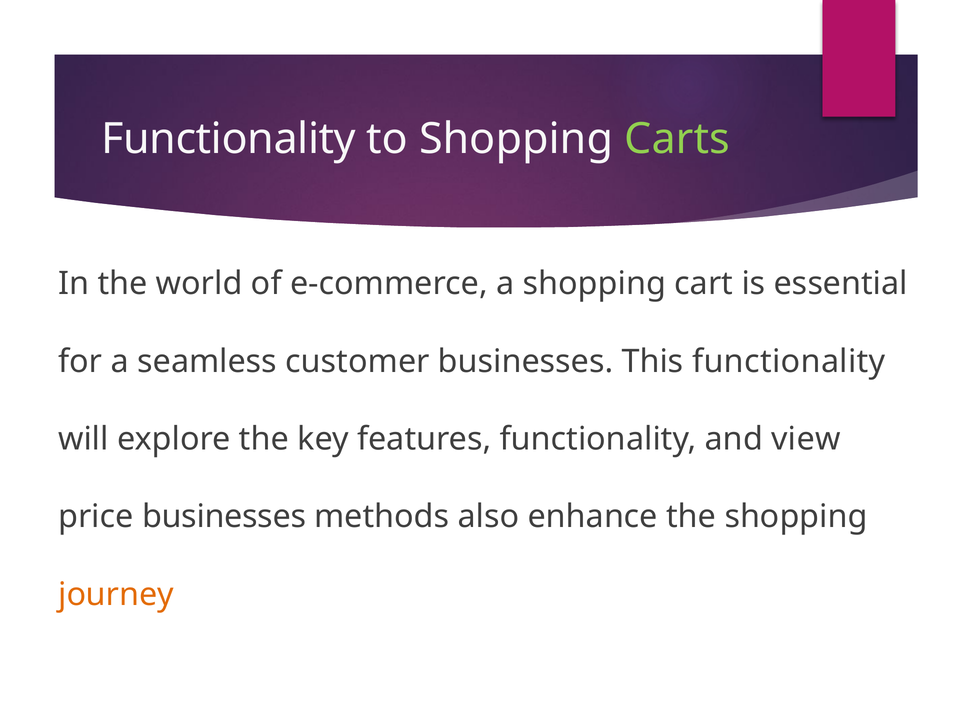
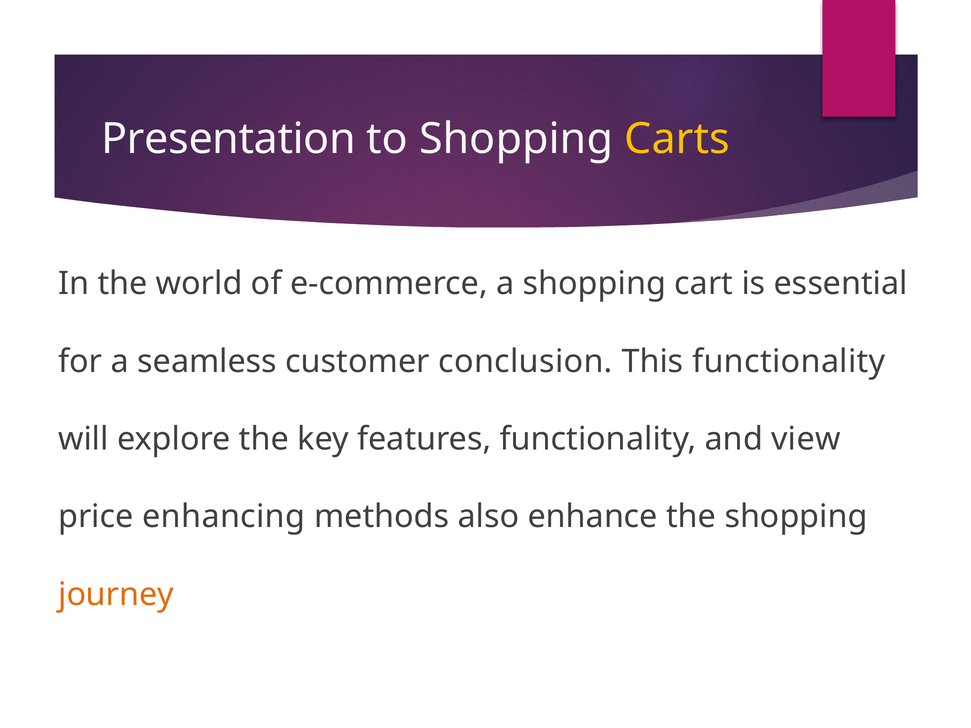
Functionality at (229, 139): Functionality -> Presentation
Carts colour: light green -> yellow
customer businesses: businesses -> conclusion
price businesses: businesses -> enhancing
